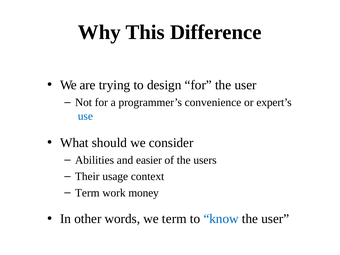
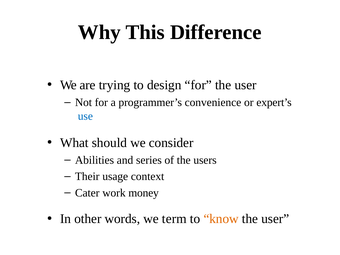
easier: easier -> series
Term at (87, 193): Term -> Cater
know colour: blue -> orange
